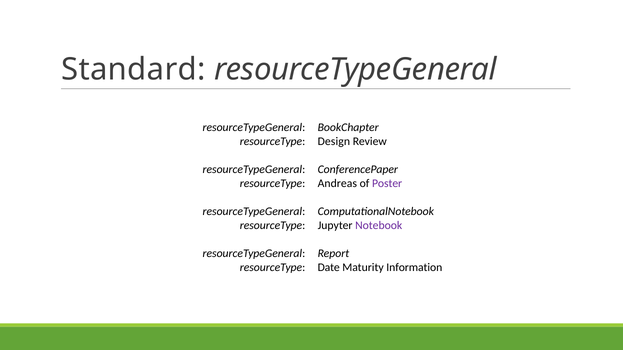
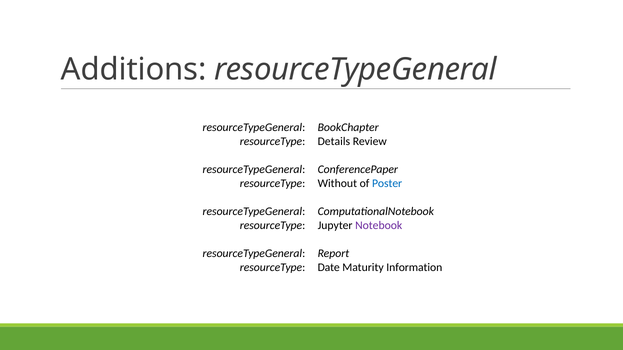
Standard: Standard -> Additions
Design: Design -> Details
Andreas: Andreas -> Without
Poster colour: purple -> blue
